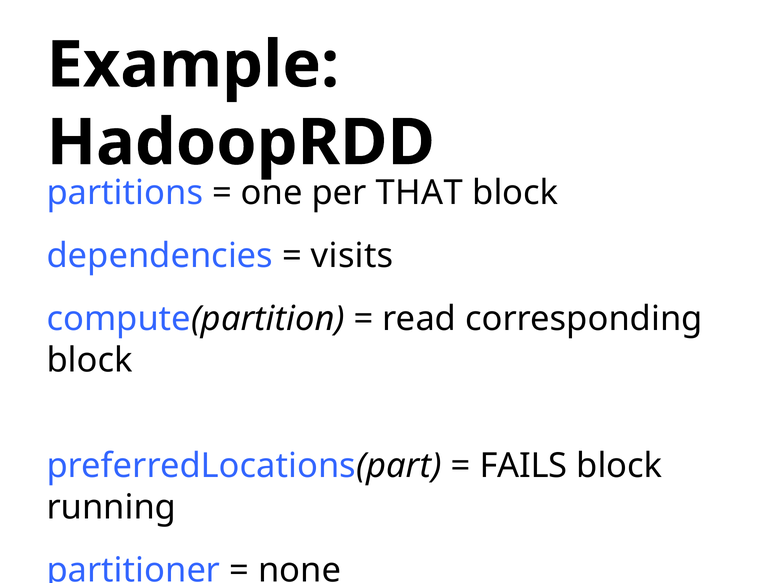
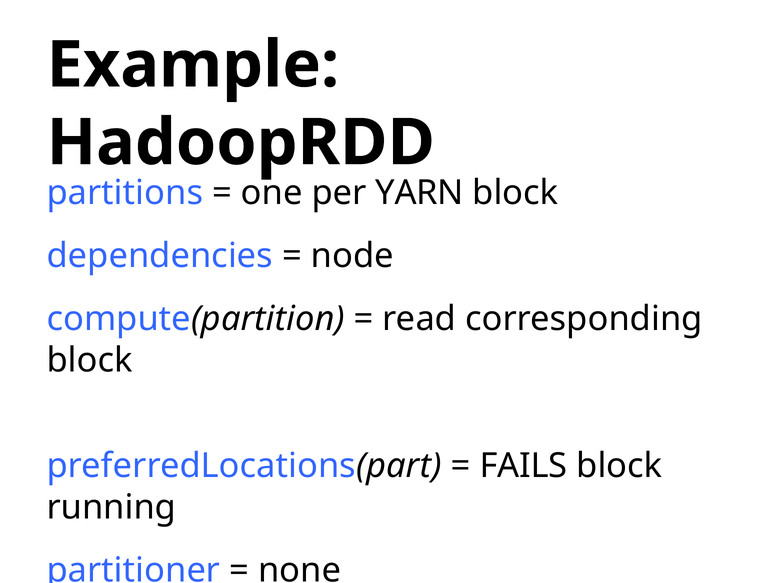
THAT: THAT -> YARN
visits: visits -> node
